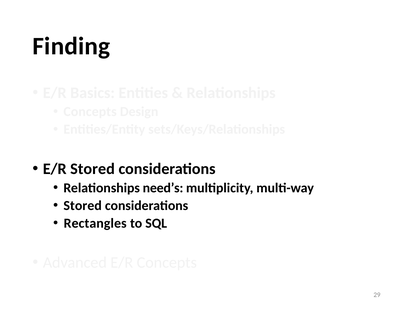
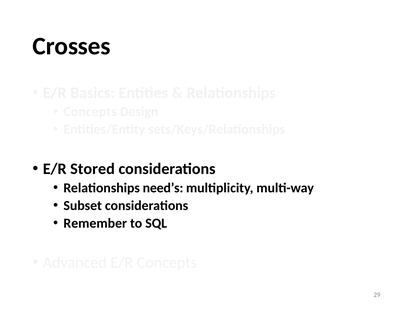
Finding: Finding -> Crosses
Stored at (83, 206): Stored -> Subset
Rectangles: Rectangles -> Remember
